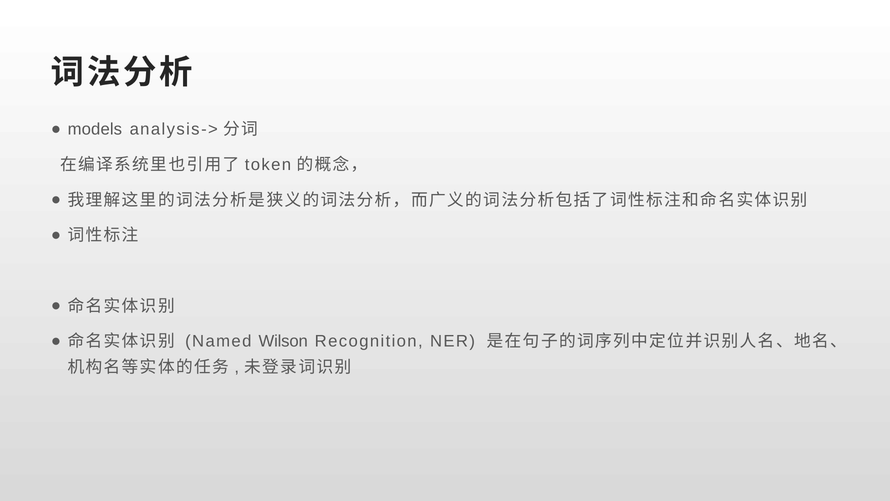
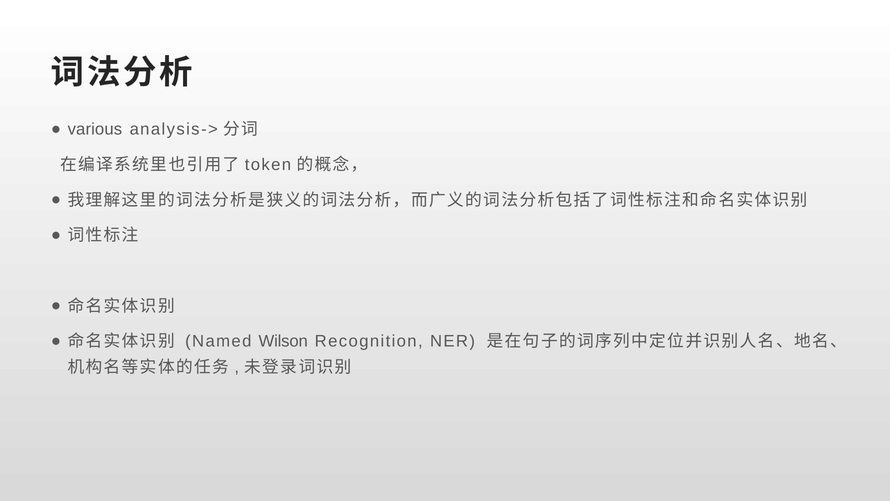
models: models -> various
